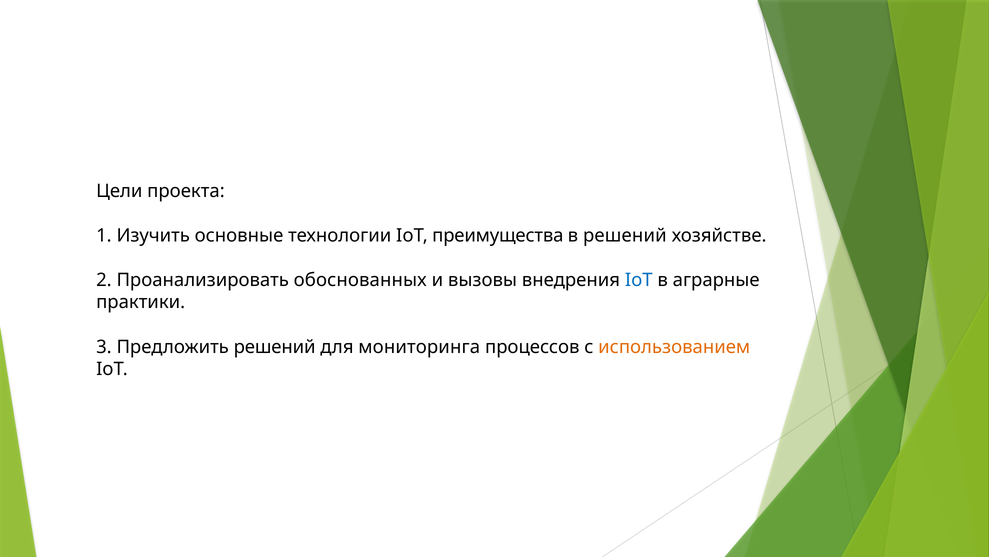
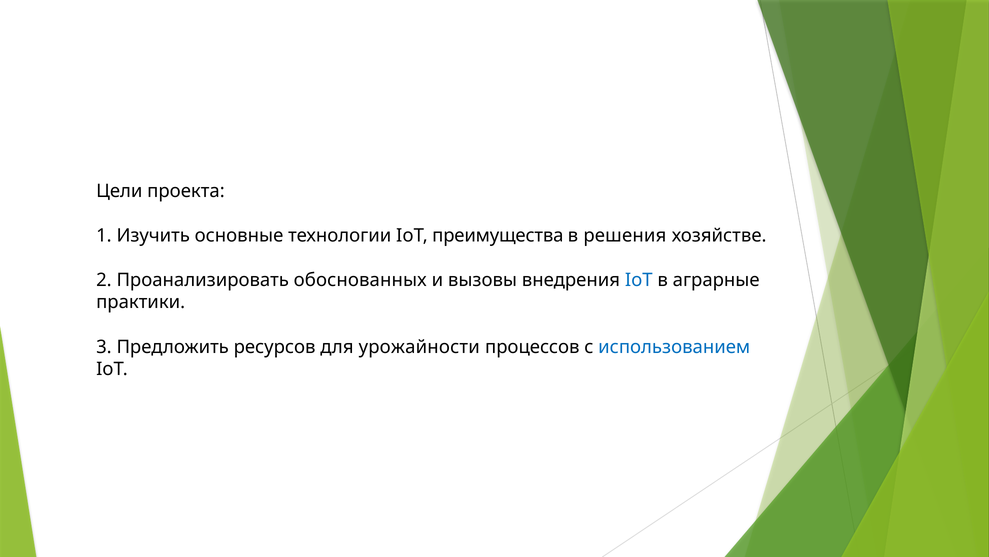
в решений: решений -> решения
Предложить решений: решений -> ресурсов
мониторинга: мониторинга -> урожайности
использованием colour: orange -> blue
